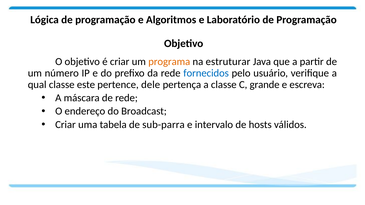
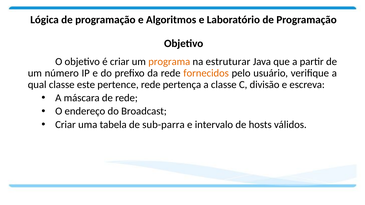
fornecidos colour: blue -> orange
pertence dele: dele -> rede
grande: grande -> divisão
